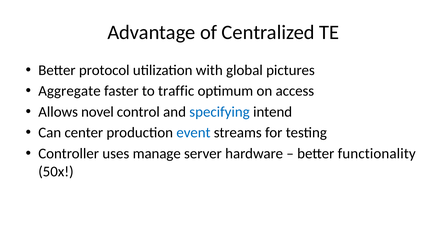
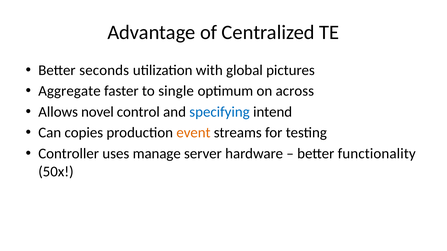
protocol: protocol -> seconds
traffic: traffic -> single
access: access -> across
center: center -> copies
event colour: blue -> orange
